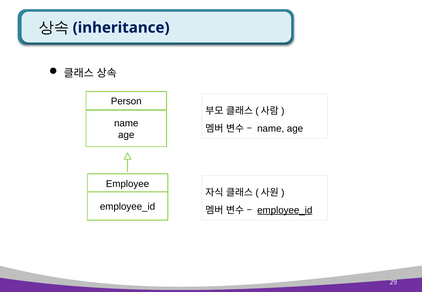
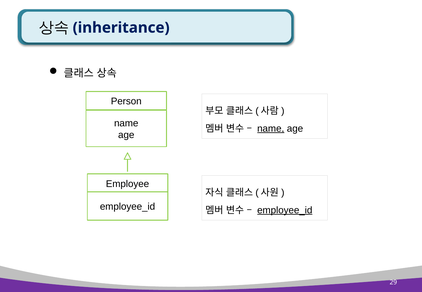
name at (271, 129) underline: none -> present
